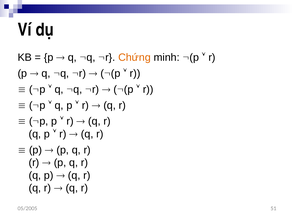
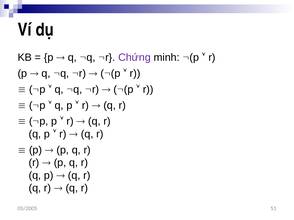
Chứng colour: orange -> purple
